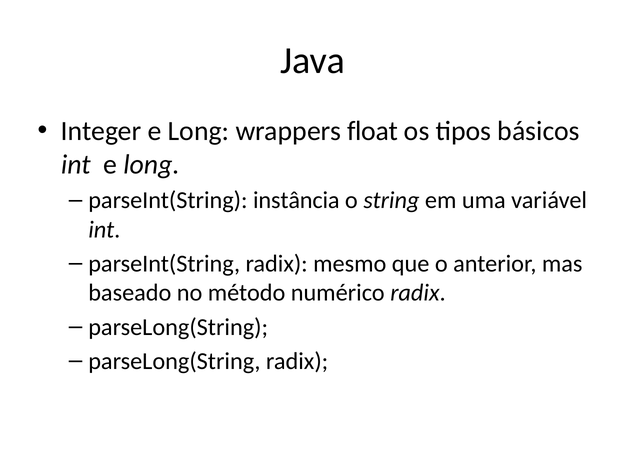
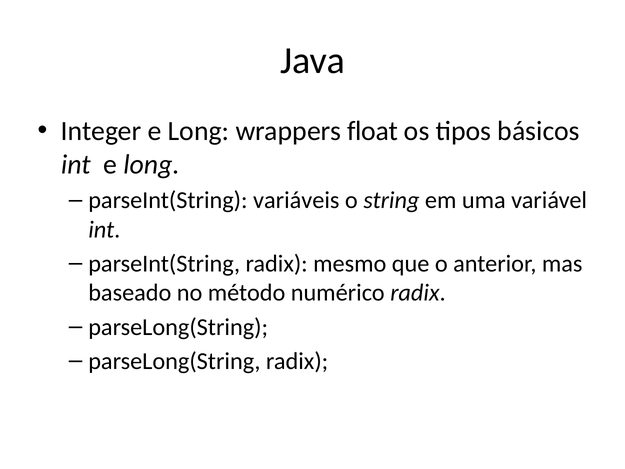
instância: instância -> variáveis
